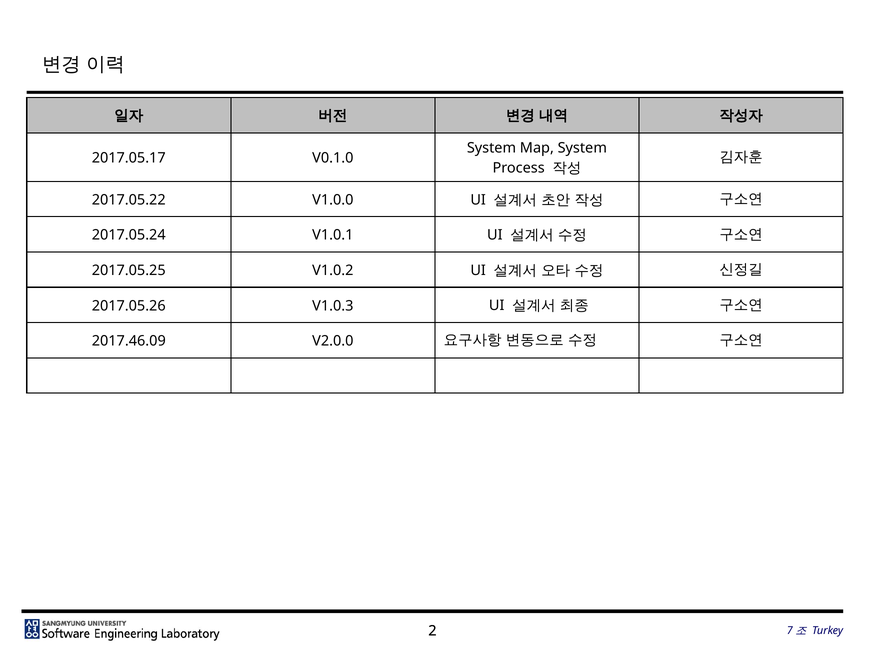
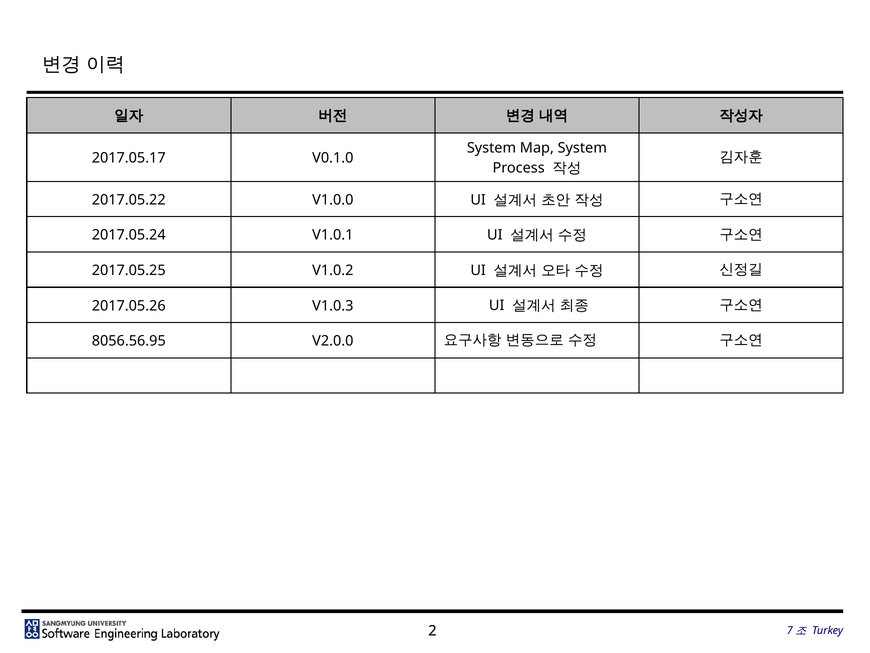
2017.46.09: 2017.46.09 -> 8056.56.95
